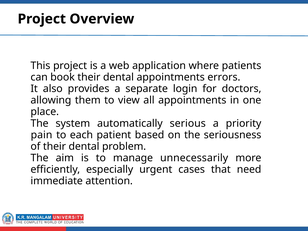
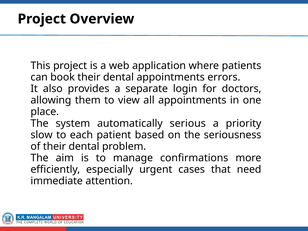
pain: pain -> slow
unnecessarily: unnecessarily -> confirmations
